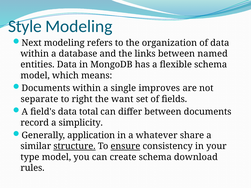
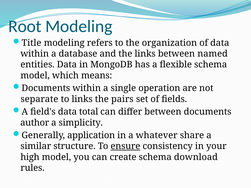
Style: Style -> Root
Next: Next -> Title
improves: improves -> operation
to right: right -> links
want: want -> pairs
record: record -> author
structure underline: present -> none
type: type -> high
